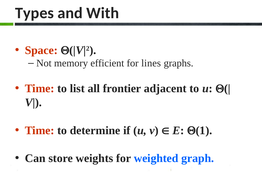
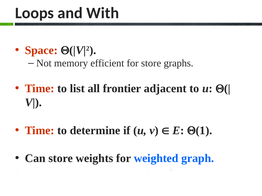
Types: Types -> Loops
for lines: lines -> store
